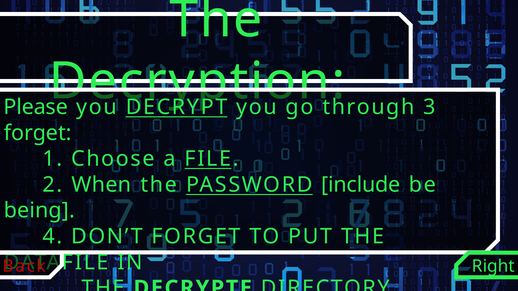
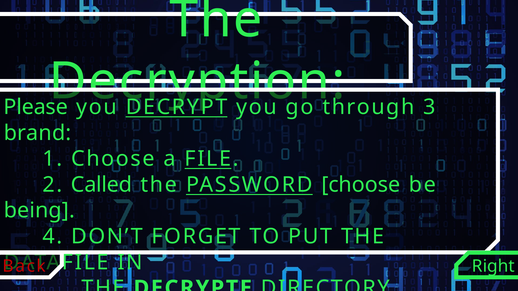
forget at (38, 133): forget -> brand
When: When -> Called
PASSWORD include: include -> choose
